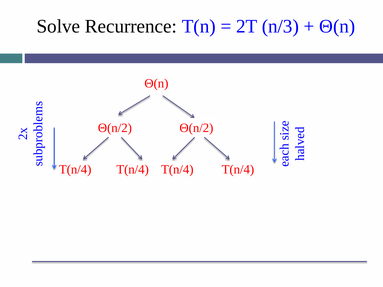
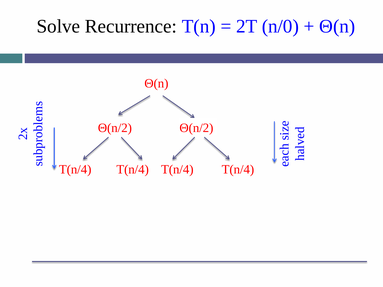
n/3: n/3 -> n/0
